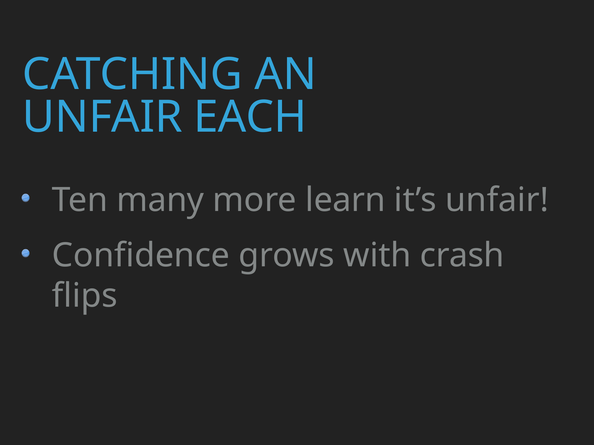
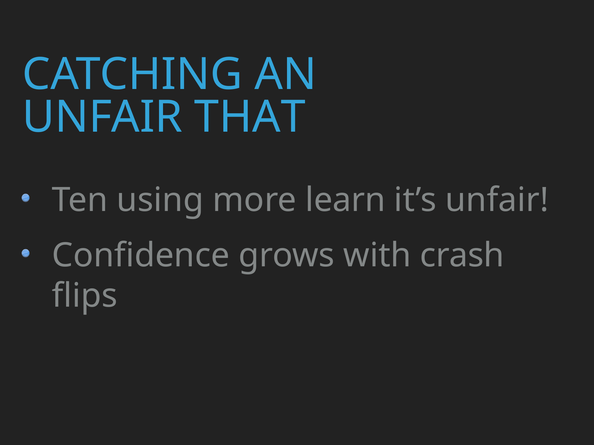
EACH: EACH -> THAT
many: many -> using
